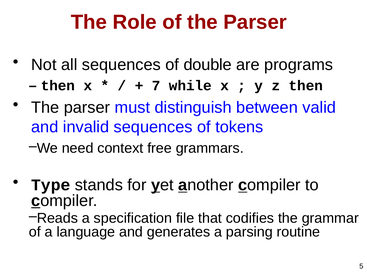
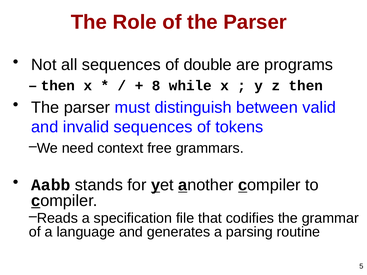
7: 7 -> 8
Type: Type -> Aabb
